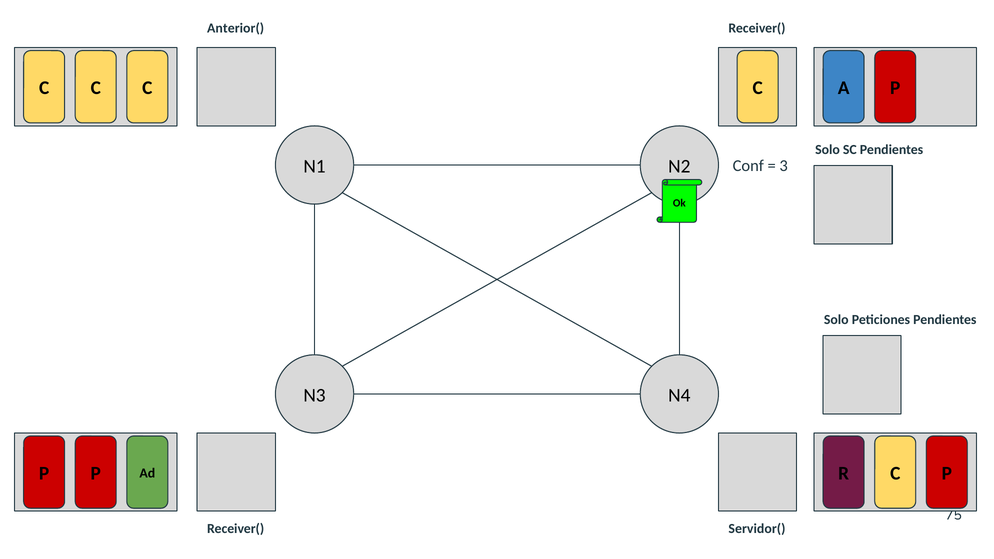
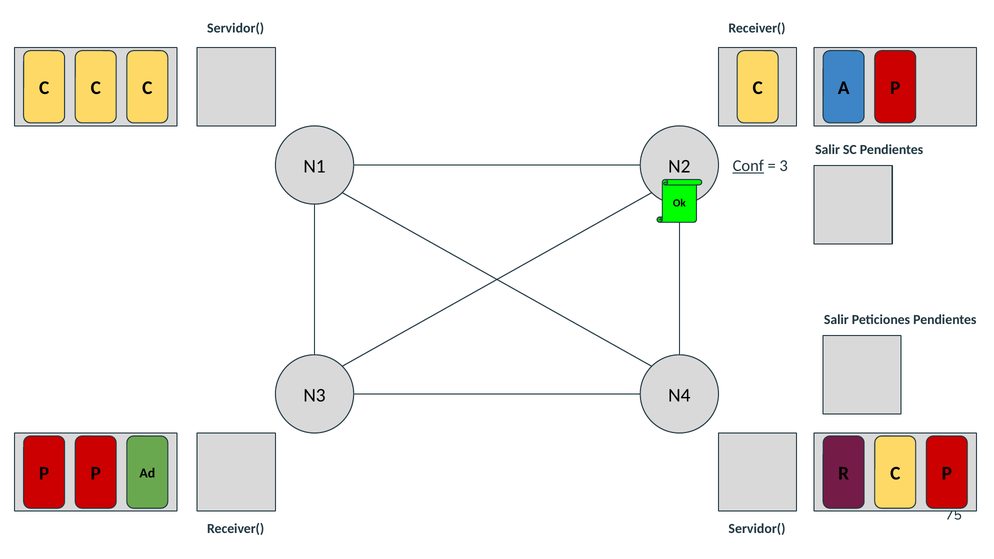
Anterior( at (236, 28): Anterior( -> Servidor(
Solo at (828, 150): Solo -> Salir
Conf underline: none -> present
Solo at (836, 320): Solo -> Salir
